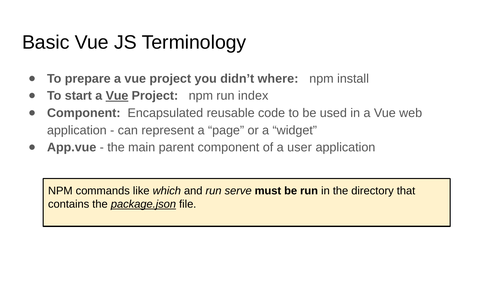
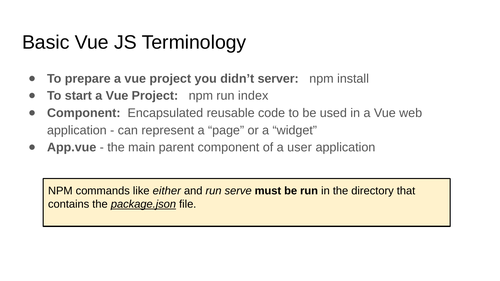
where: where -> server
Vue at (117, 96) underline: present -> none
which: which -> either
